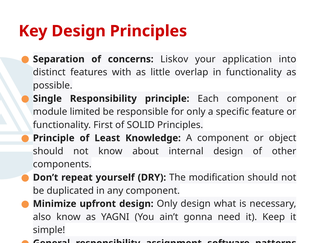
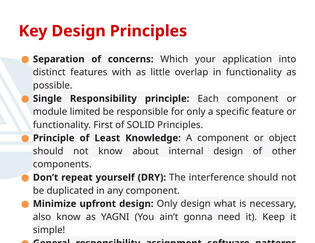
Liskov: Liskov -> Which
modification: modification -> interference
